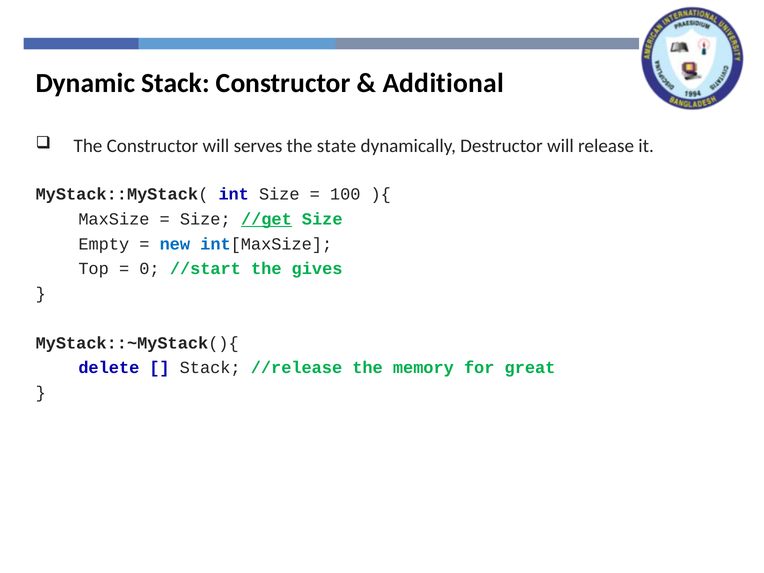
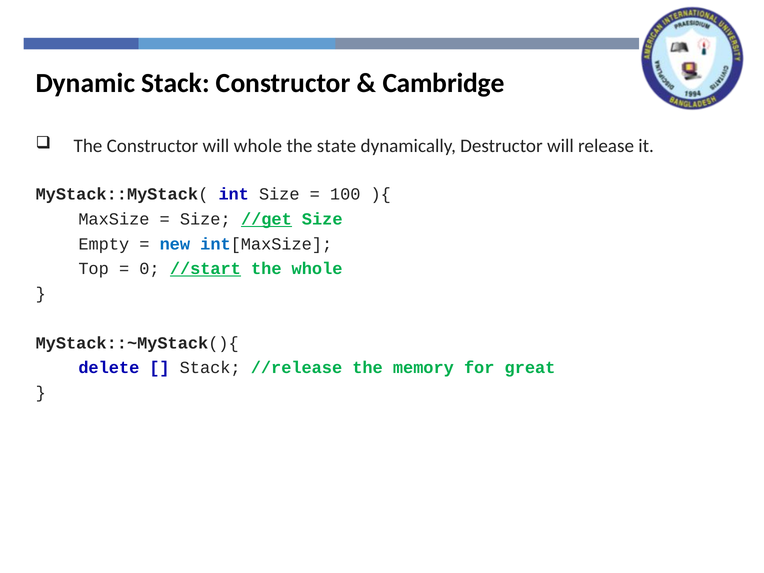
Additional: Additional -> Cambridge
will serves: serves -> whole
//start underline: none -> present
the gives: gives -> whole
